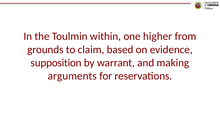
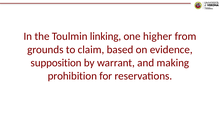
within: within -> linking
arguments: arguments -> prohibition
